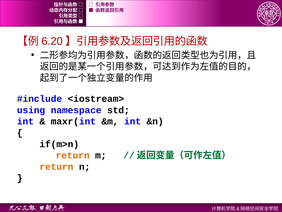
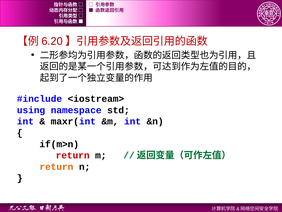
return at (73, 155) colour: orange -> red
